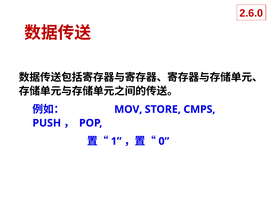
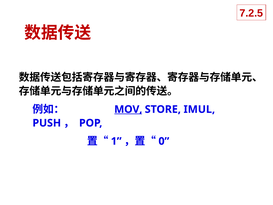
2.6.0: 2.6.0 -> 7.2.5
MOV underline: none -> present
CMPS: CMPS -> IMUL
